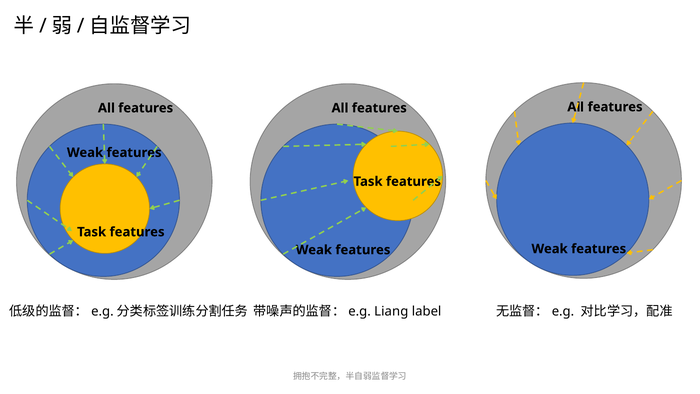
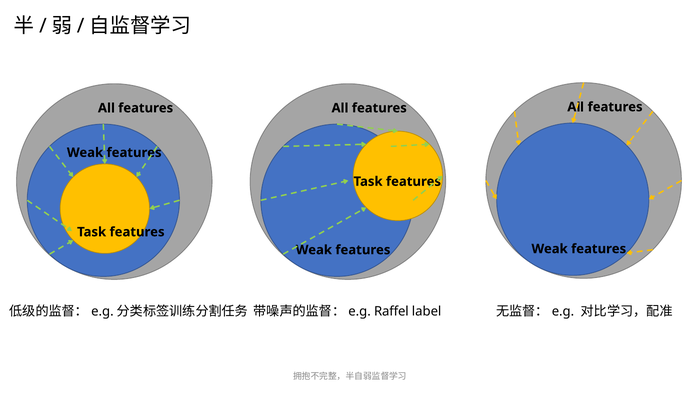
Liang: Liang -> Raffel
